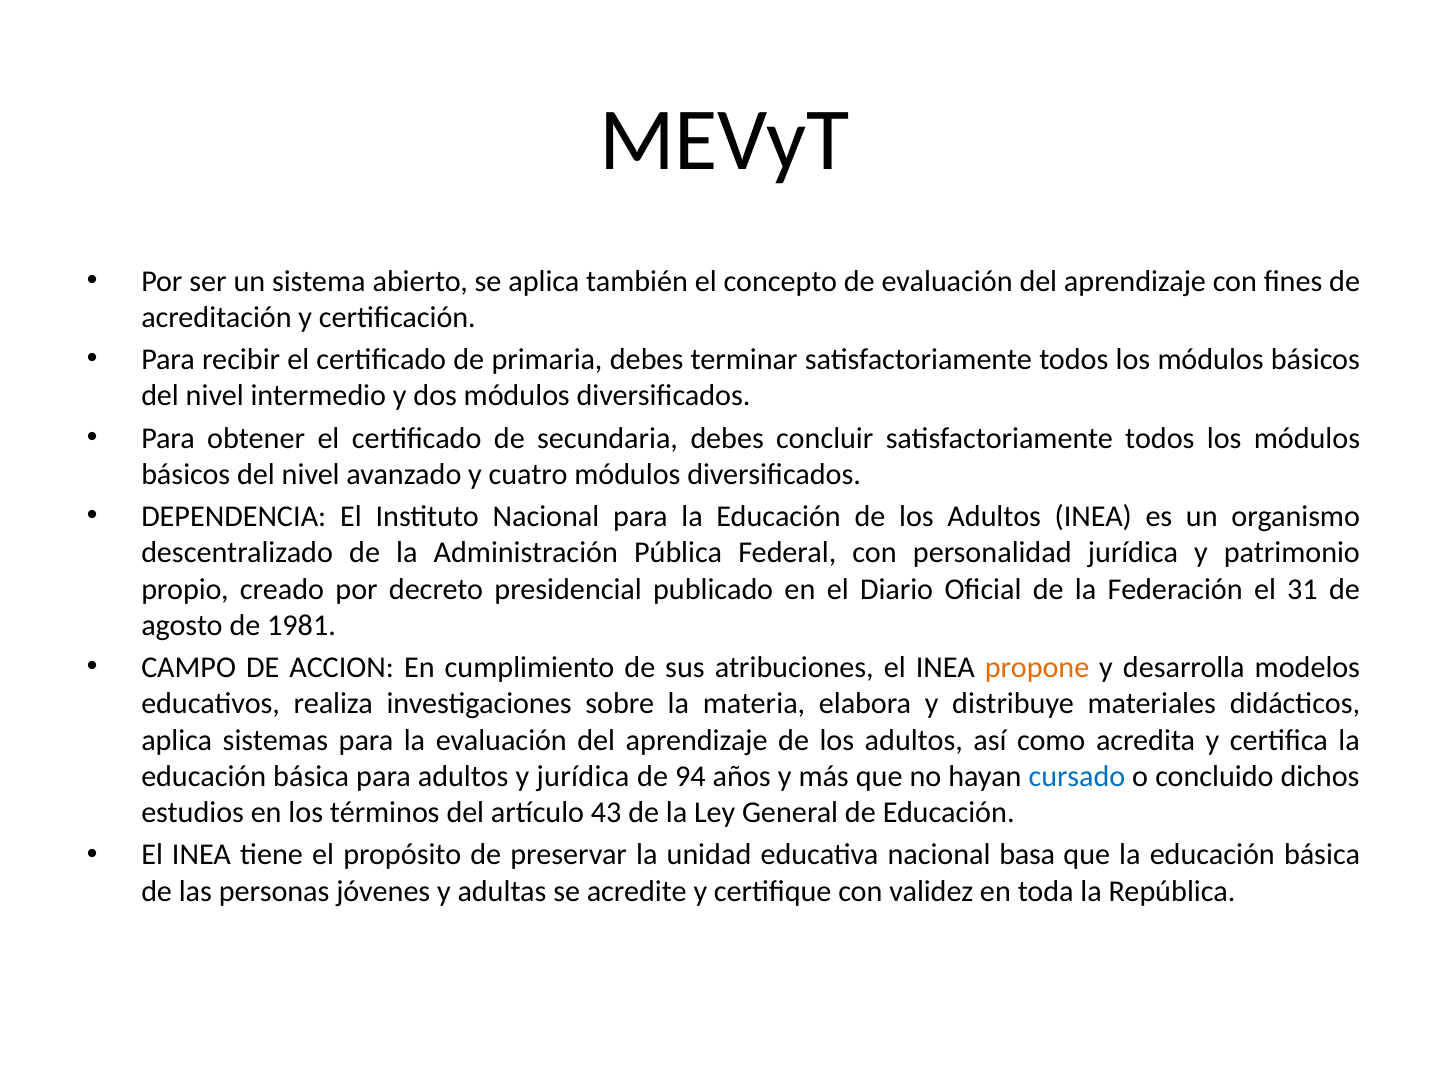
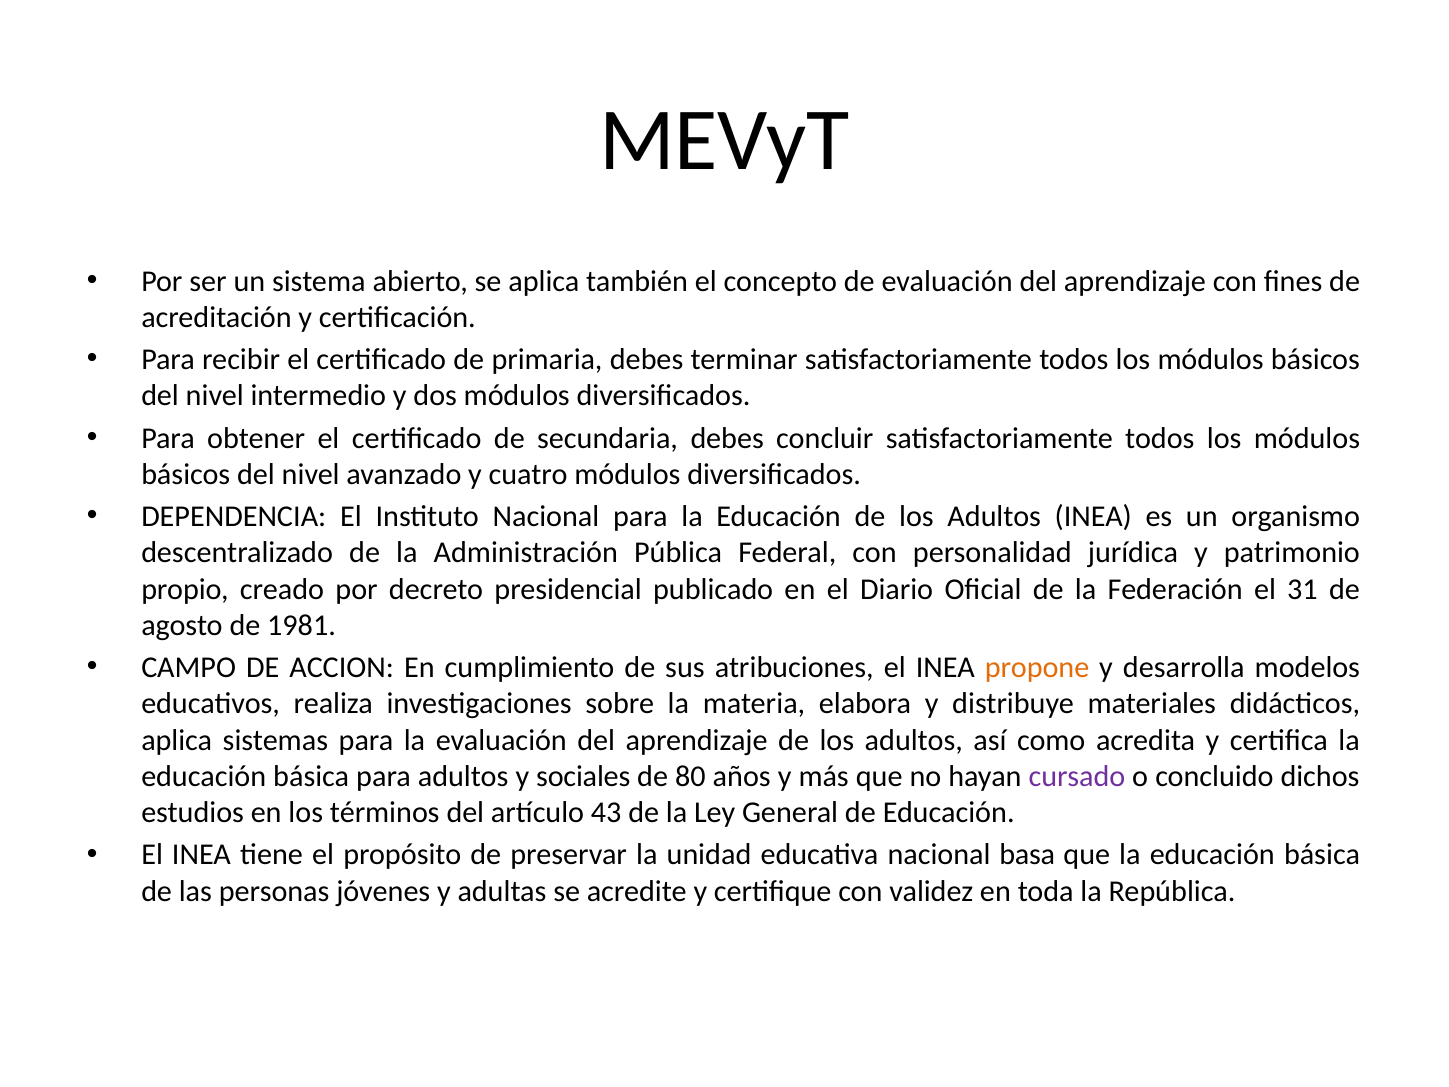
y jurídica: jurídica -> sociales
94: 94 -> 80
cursado colour: blue -> purple
